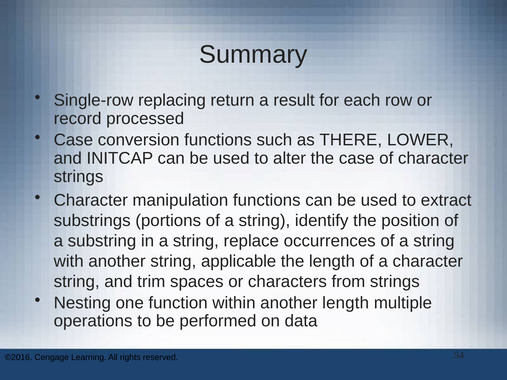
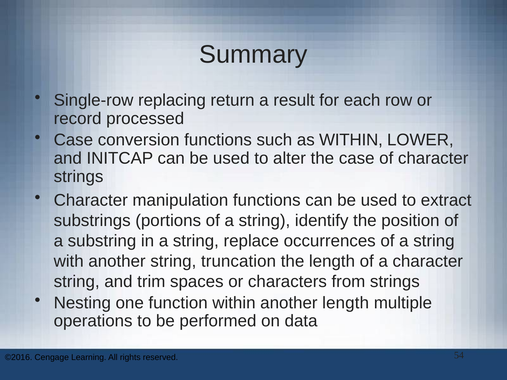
as THERE: THERE -> WITHIN
applicable: applicable -> truncation
